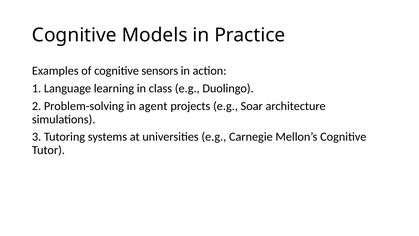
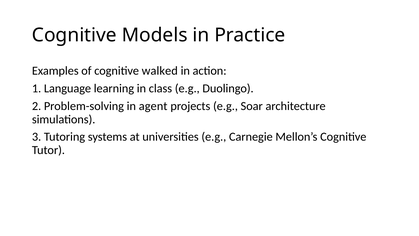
sensors: sensors -> walked
